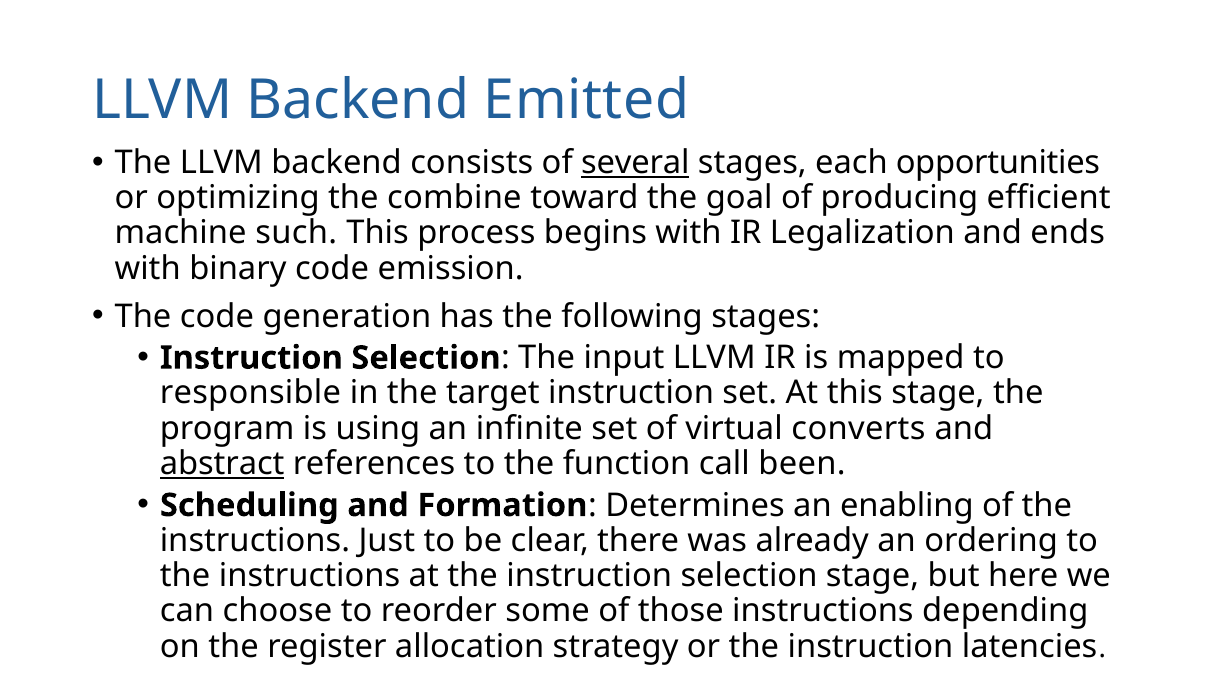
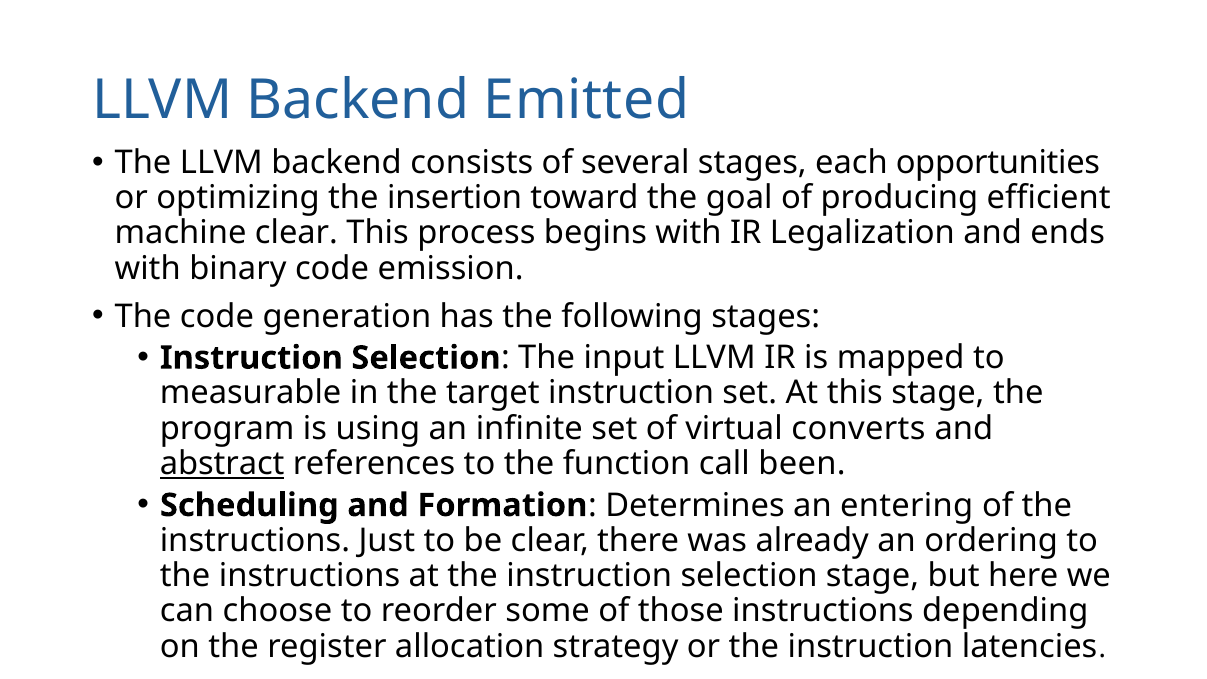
several underline: present -> none
combine: combine -> insertion
machine such: such -> clear
responsible: responsible -> measurable
enabling: enabling -> entering
